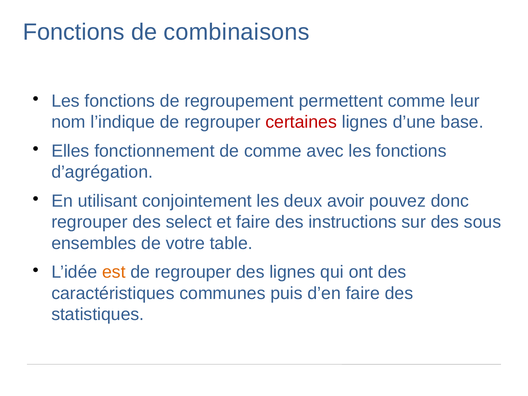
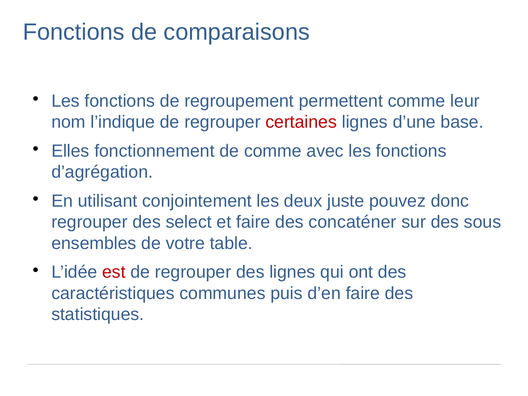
combinaisons: combinaisons -> comparaisons
avoir: avoir -> juste
instructions: instructions -> concaténer
est colour: orange -> red
